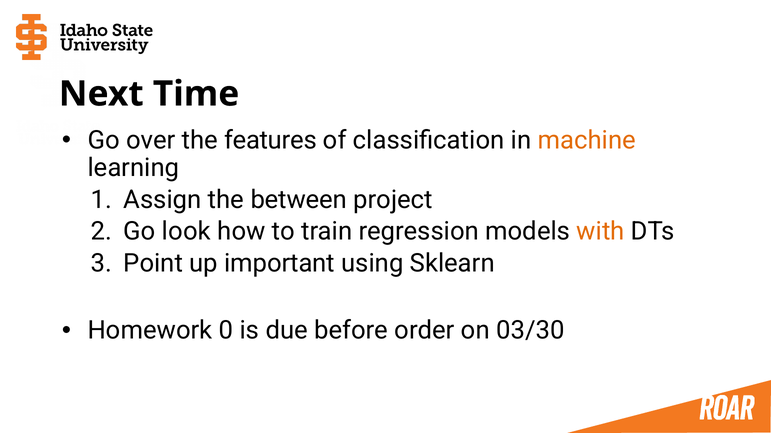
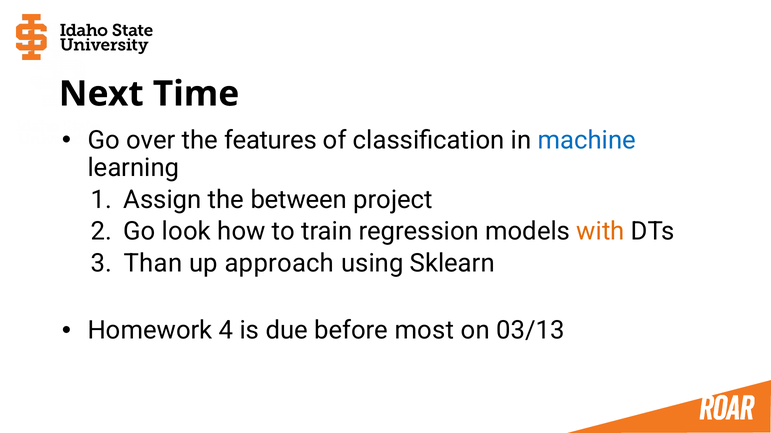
machine colour: orange -> blue
Point: Point -> Than
important: important -> approach
0: 0 -> 4
order: order -> most
03/30: 03/30 -> 03/13
